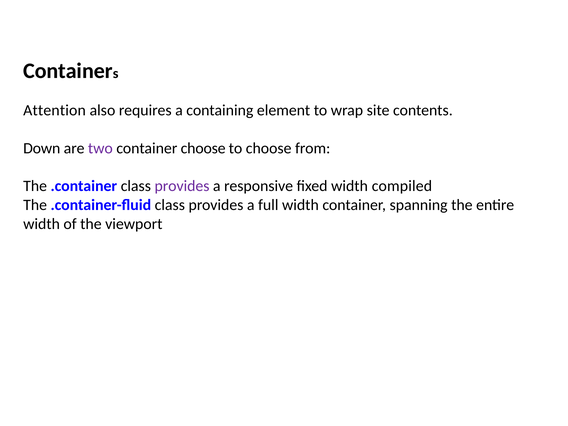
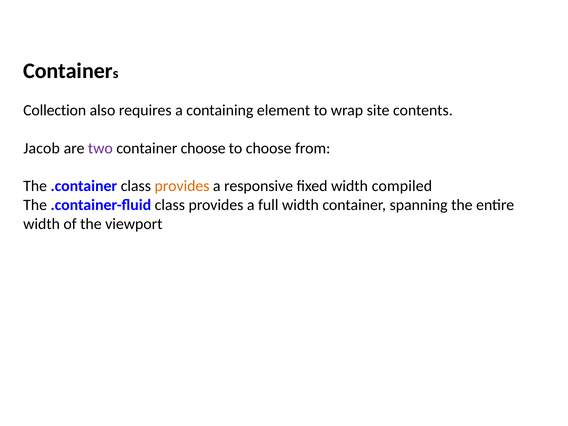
Attention: Attention -> Collection
Down: Down -> Jacob
provides at (182, 186) colour: purple -> orange
